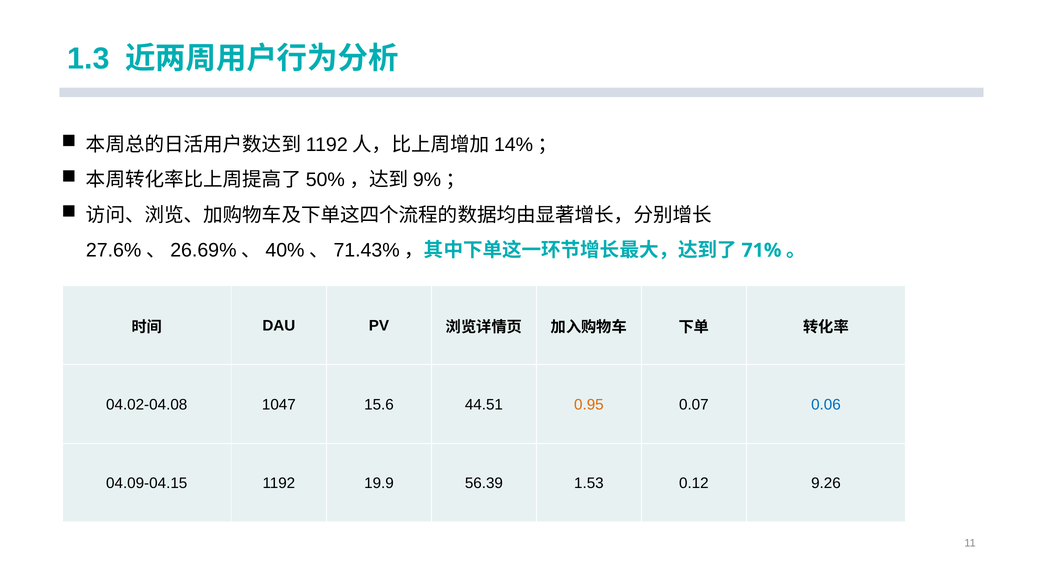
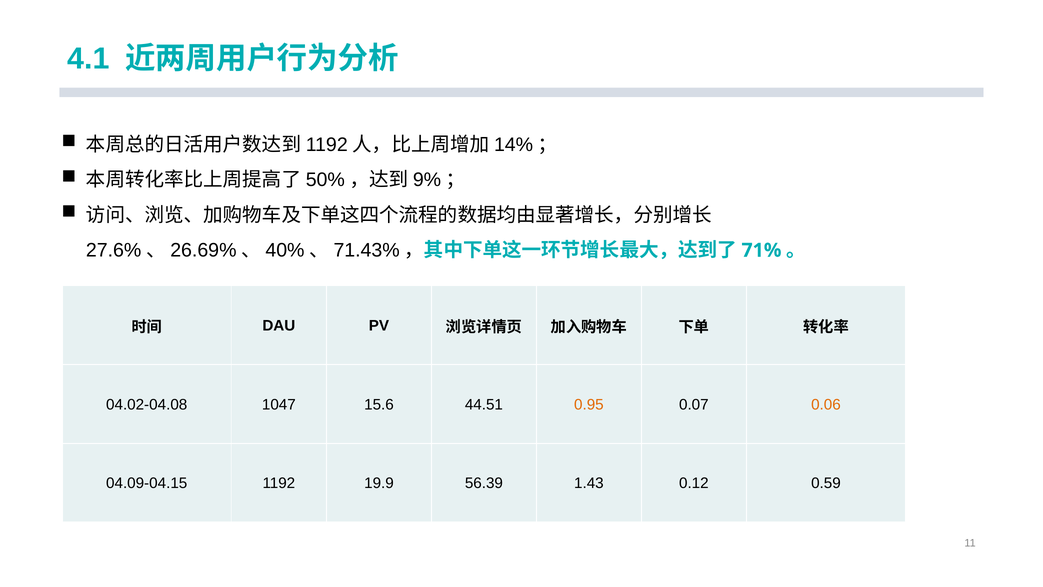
1.3: 1.3 -> 4.1
0.06 colour: blue -> orange
1.53: 1.53 -> 1.43
9.26: 9.26 -> 0.59
